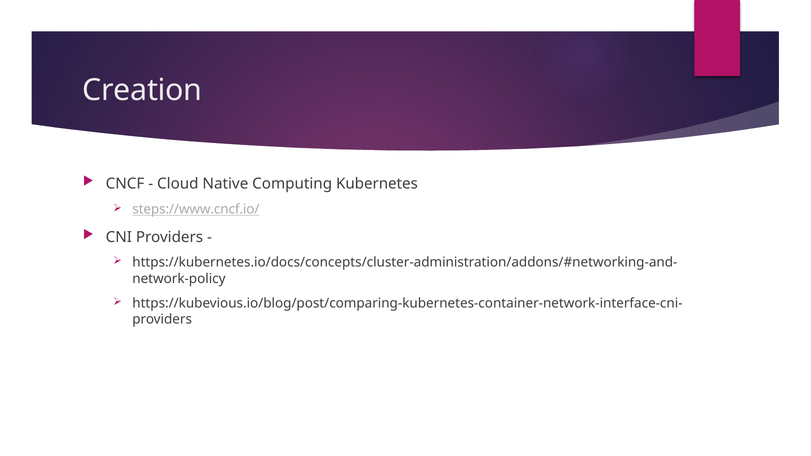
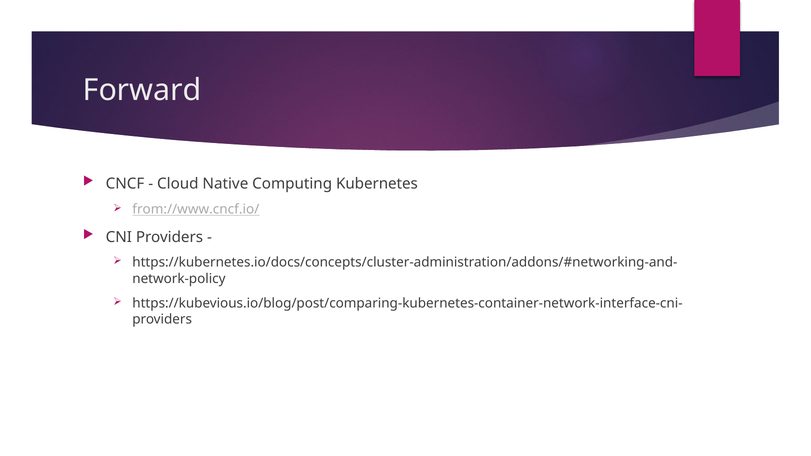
Creation: Creation -> Forward
steps://www.cncf.io/: steps://www.cncf.io/ -> from://www.cncf.io/
